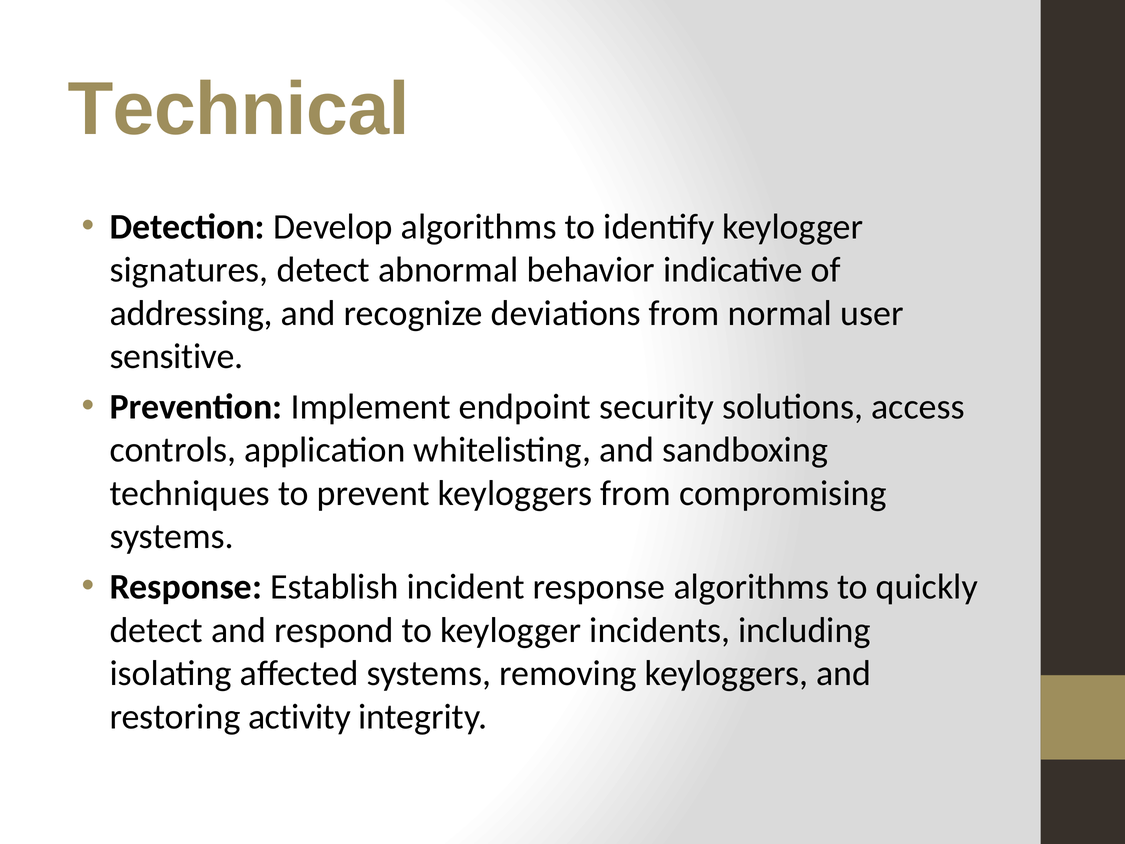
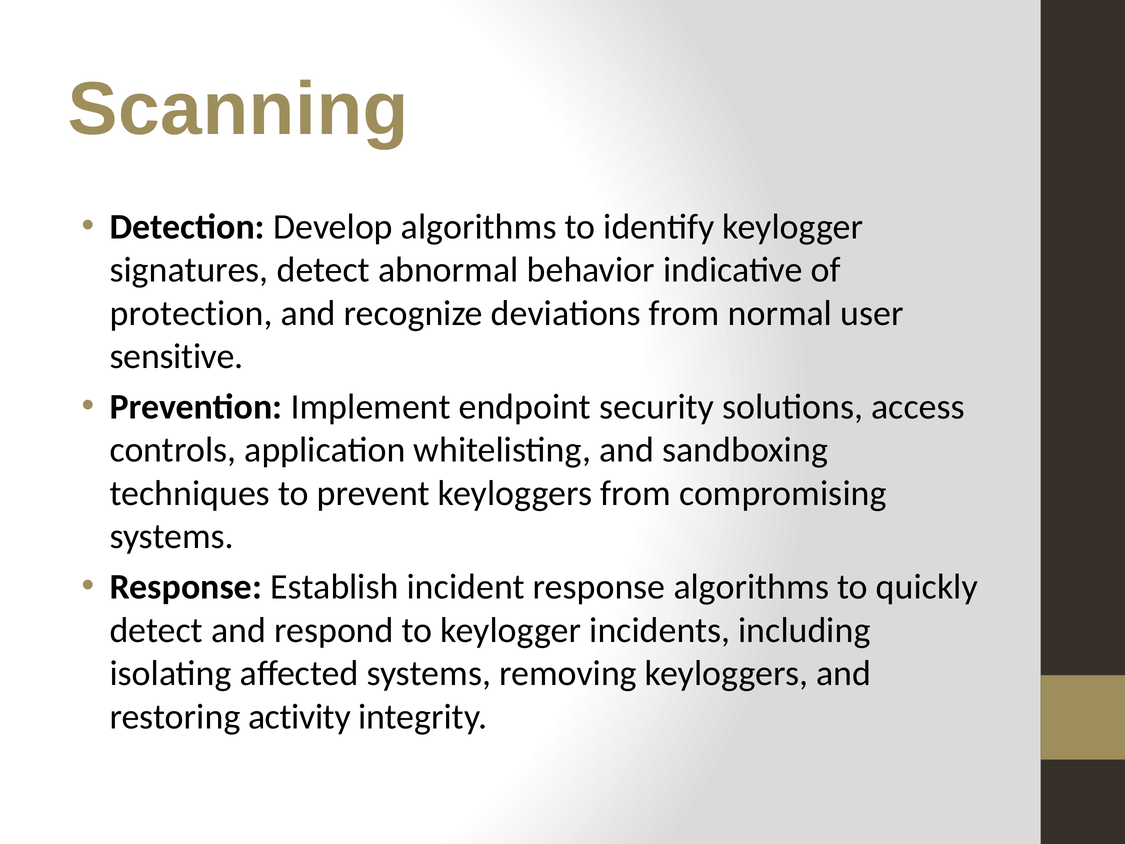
Technical: Technical -> Scanning
addressing: addressing -> protection
